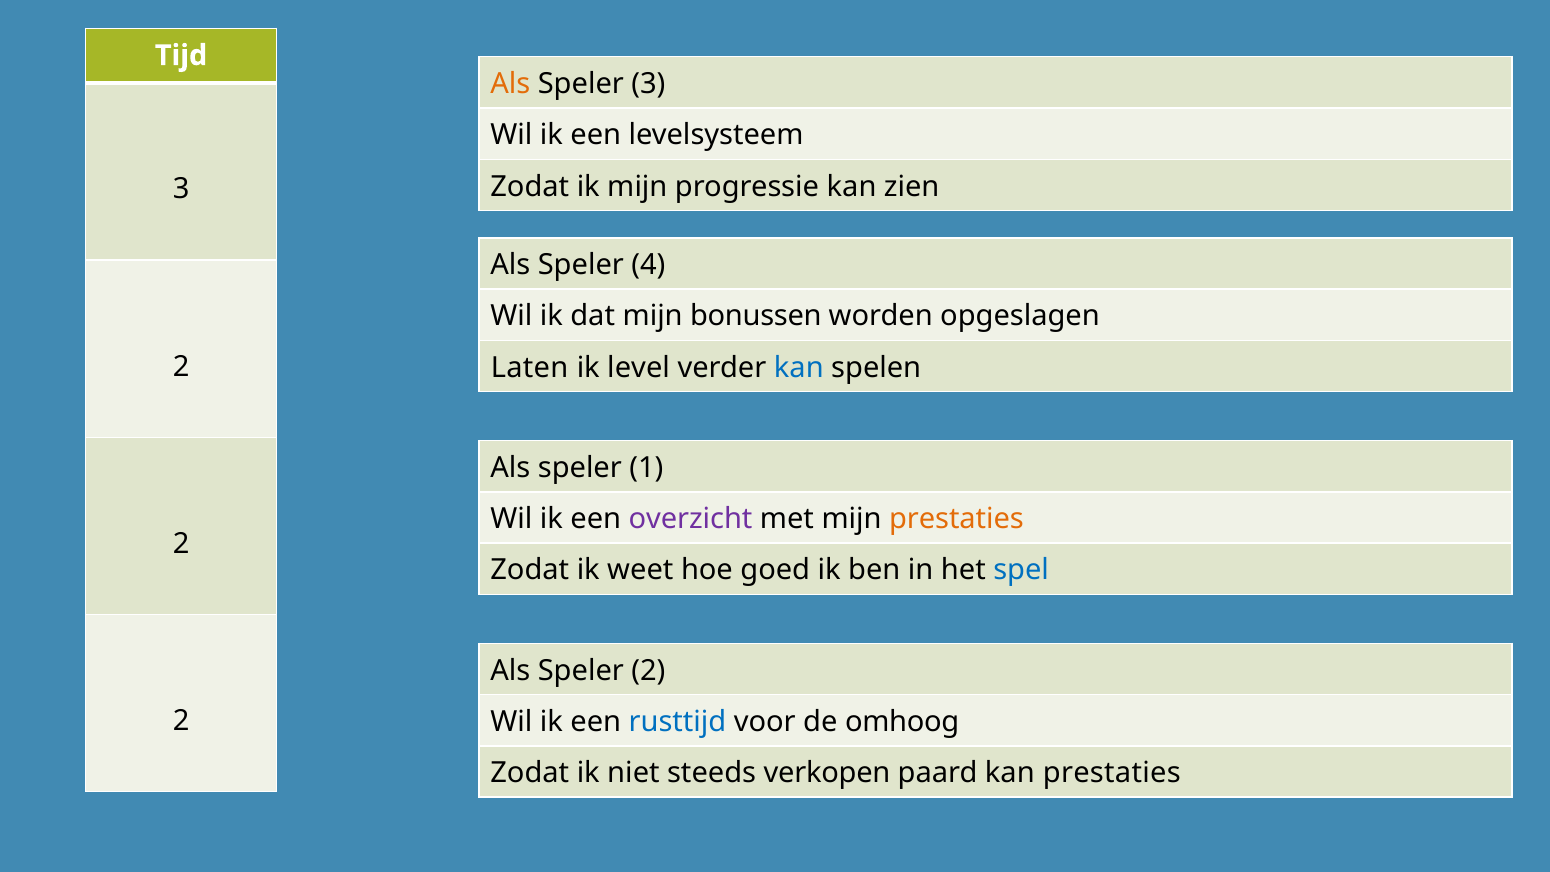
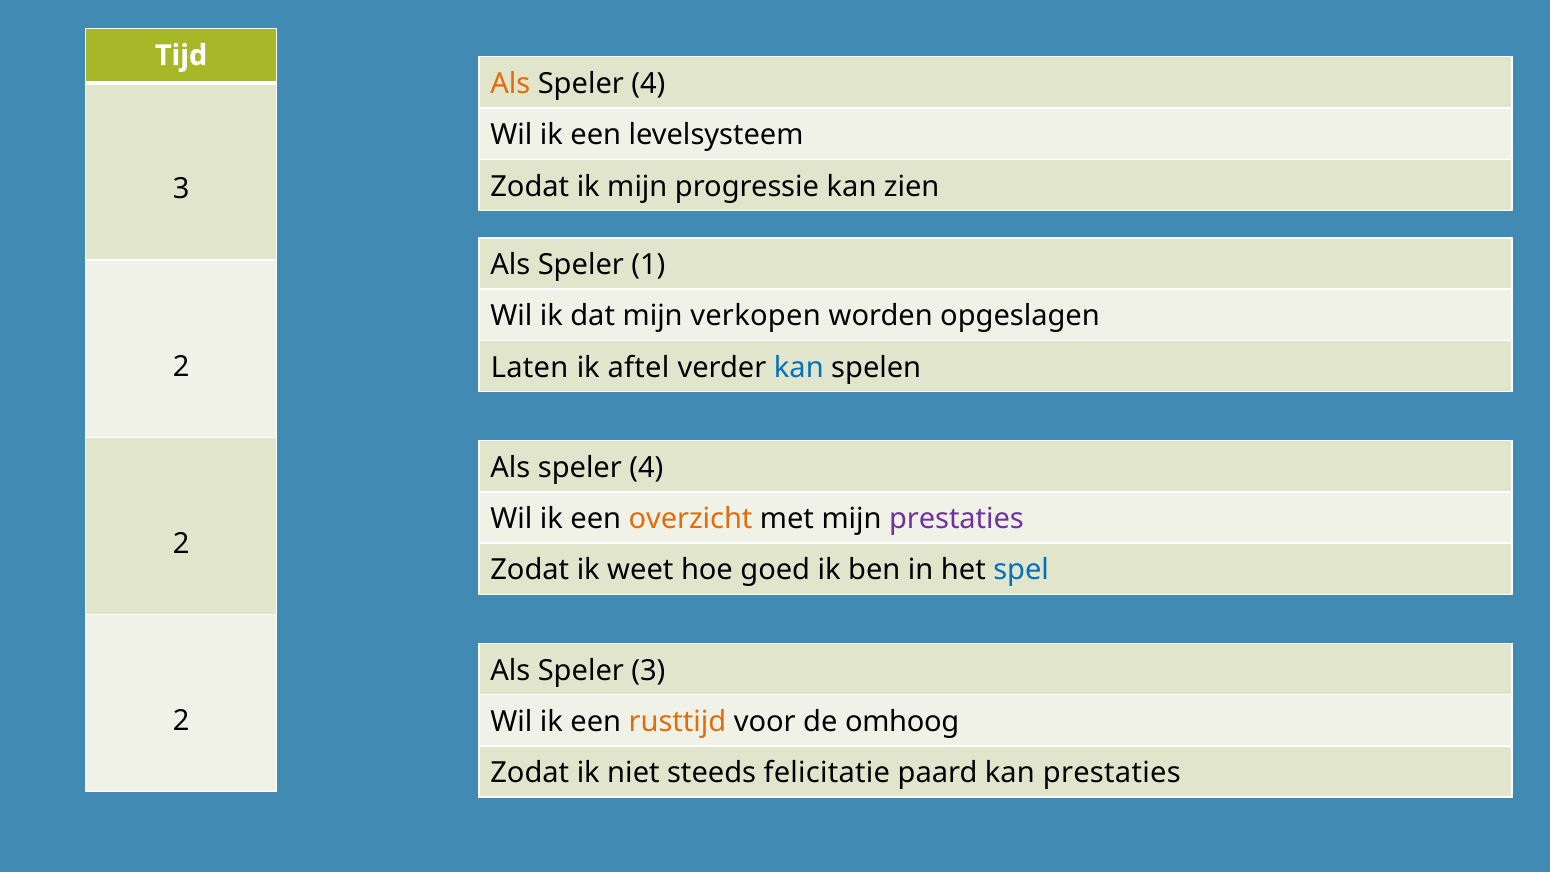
3 at (648, 84): 3 -> 4
4: 4 -> 1
bonussen: bonussen -> verkopen
level: level -> aftel
1 at (646, 468): 1 -> 4
overzicht colour: purple -> orange
prestaties at (956, 519) colour: orange -> purple
Speler 2: 2 -> 3
rusttijd colour: blue -> orange
verkopen: verkopen -> felicitatie
